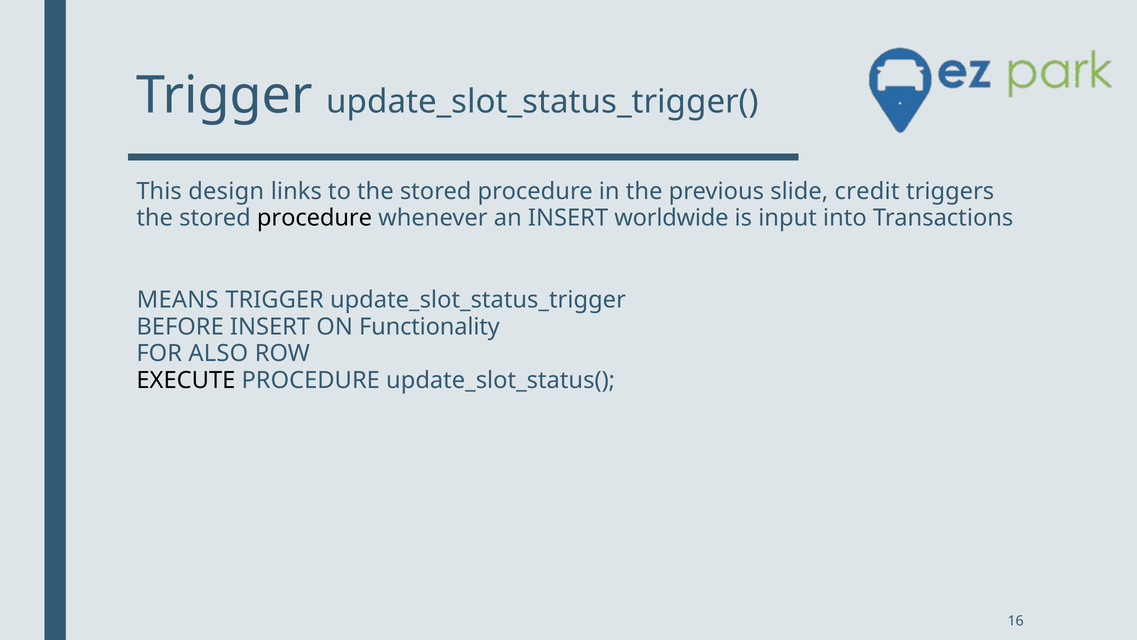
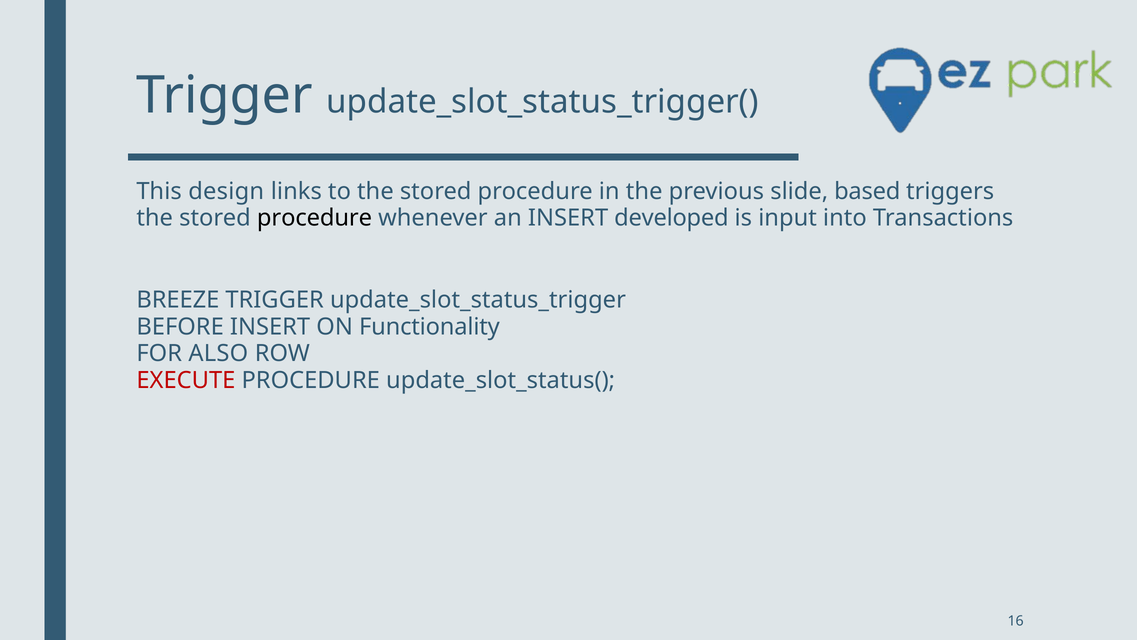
credit: credit -> based
worldwide: worldwide -> developed
MEANS: MEANS -> BREEZE
EXECUTE colour: black -> red
